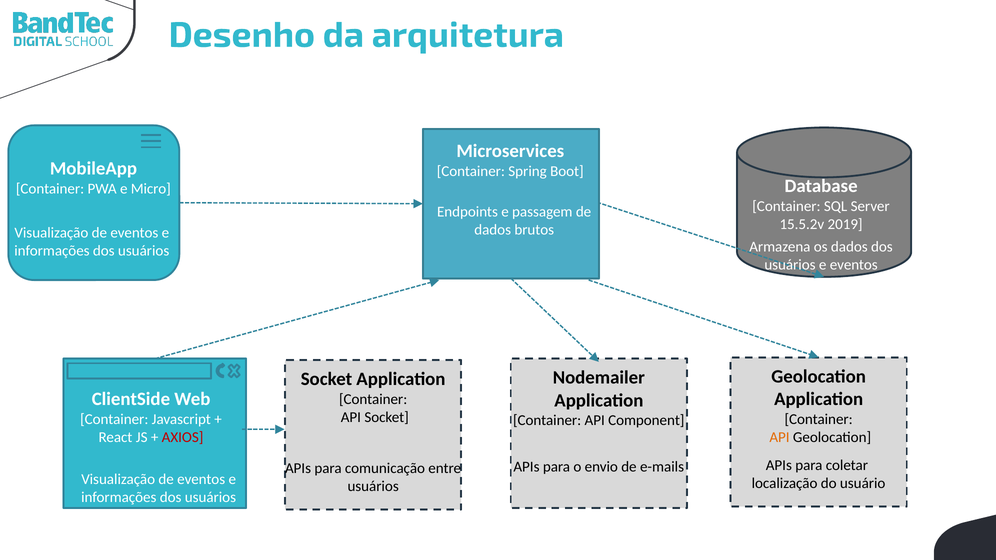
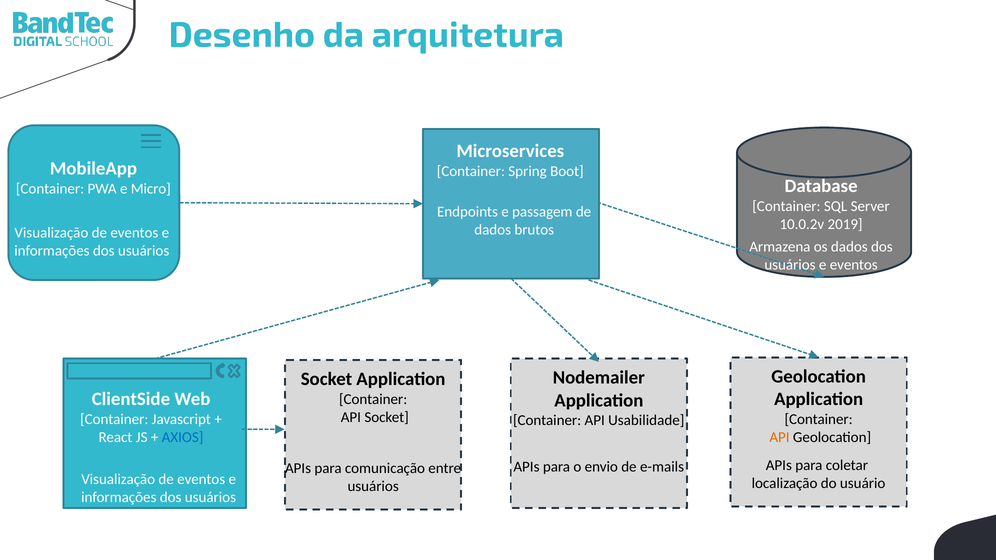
15.5.2v: 15.5.2v -> 10.0.2v
Component: Component -> Usabilidade
AXIOS colour: red -> blue
